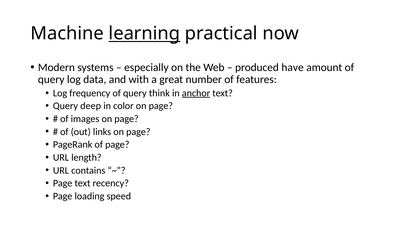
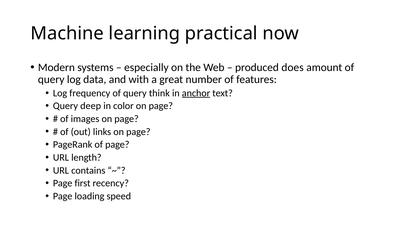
learning underline: present -> none
have: have -> does
Page text: text -> first
